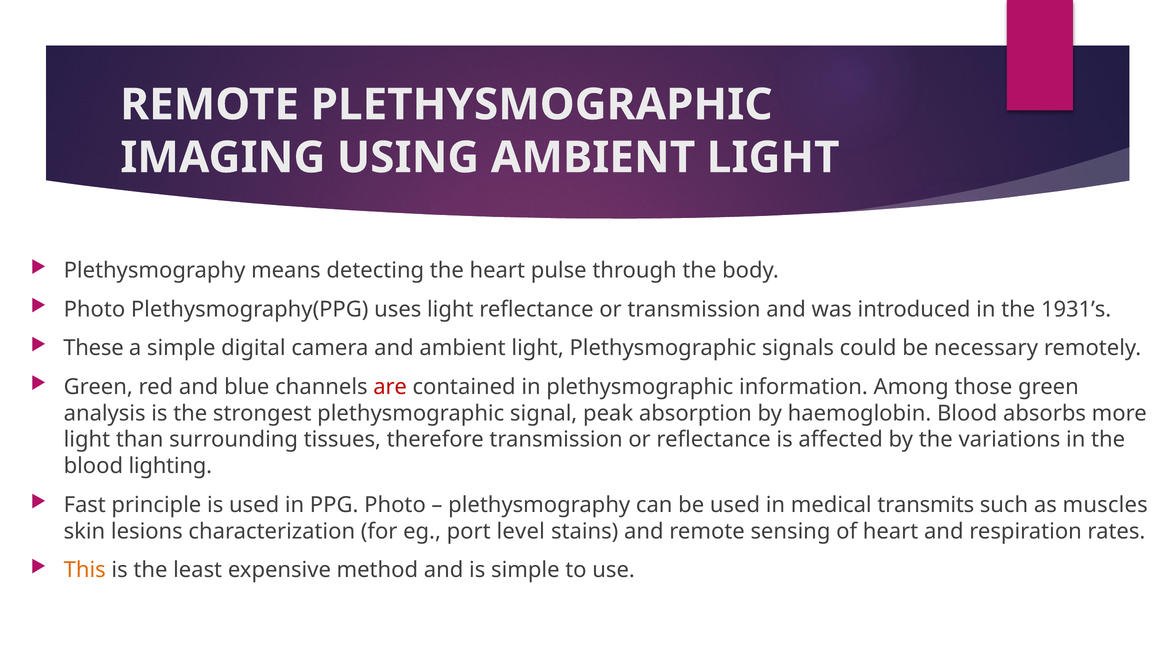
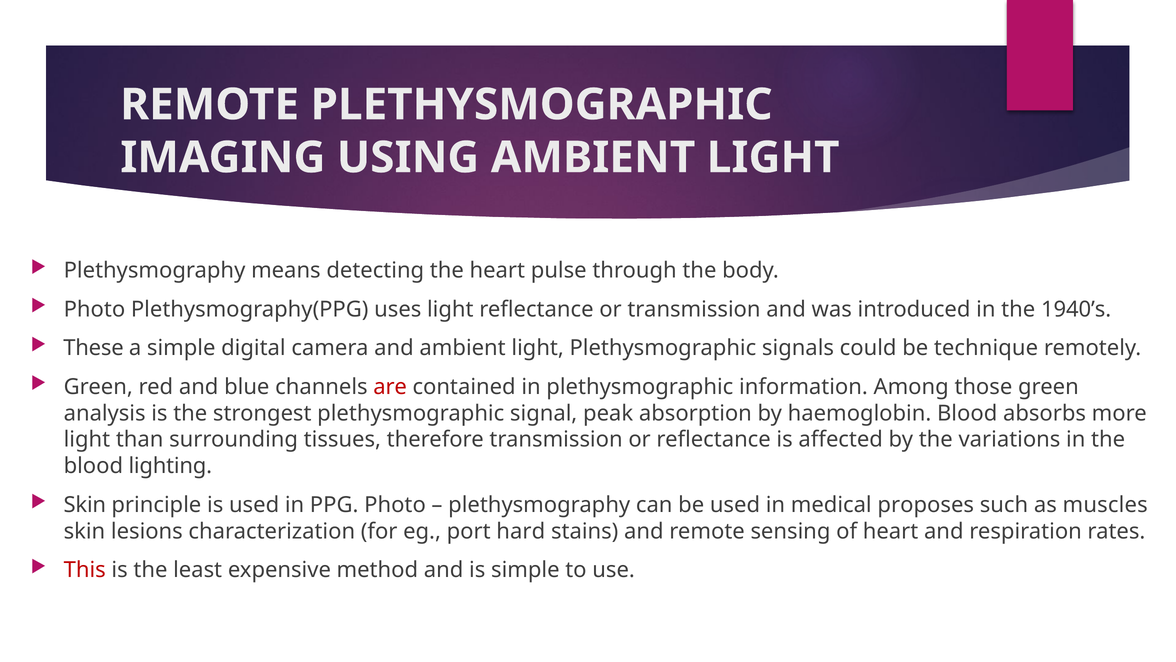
1931’s: 1931’s -> 1940’s
necessary: necessary -> technique
Fast at (85, 505): Fast -> Skin
transmits: transmits -> proposes
level: level -> hard
This colour: orange -> red
